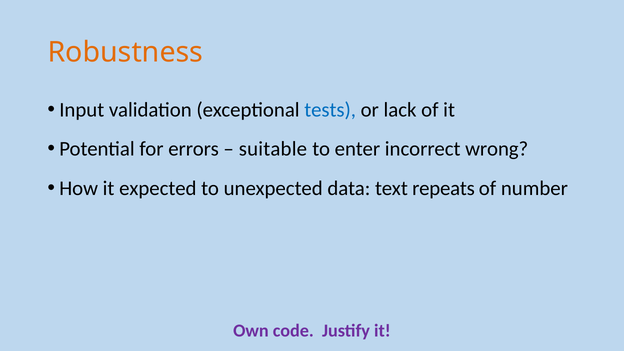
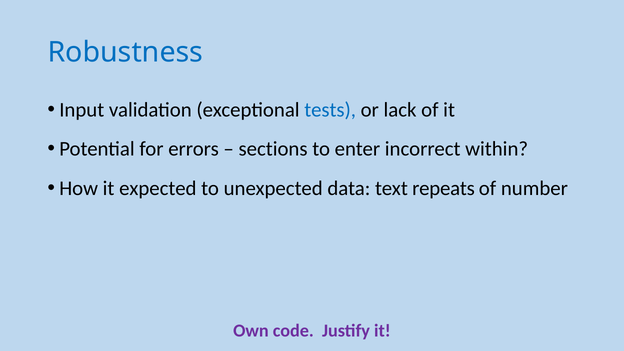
Robustness colour: orange -> blue
suitable: suitable -> sections
wrong: wrong -> within
